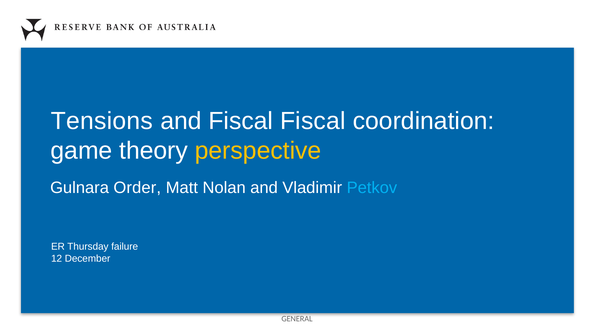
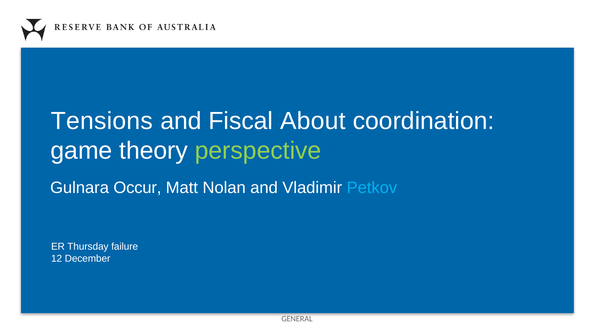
Fiscal Fiscal: Fiscal -> About
perspective colour: yellow -> light green
Order: Order -> Occur
